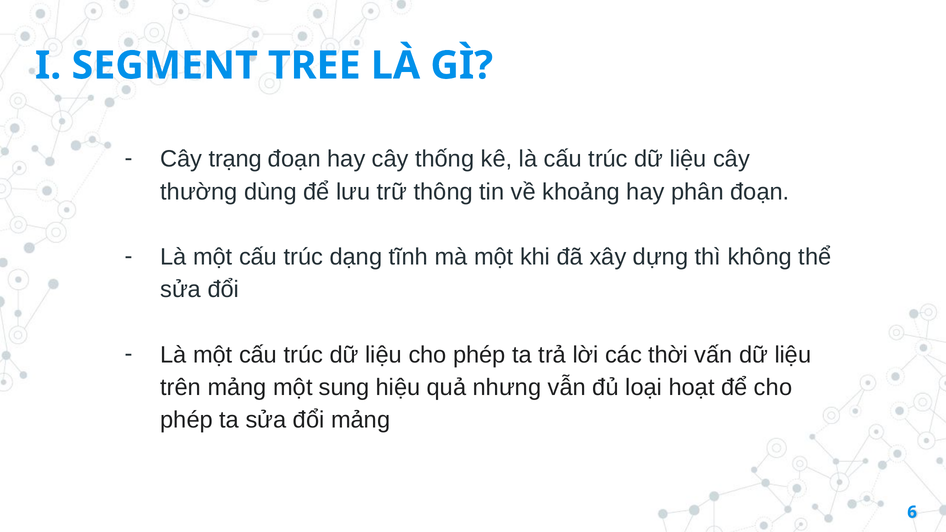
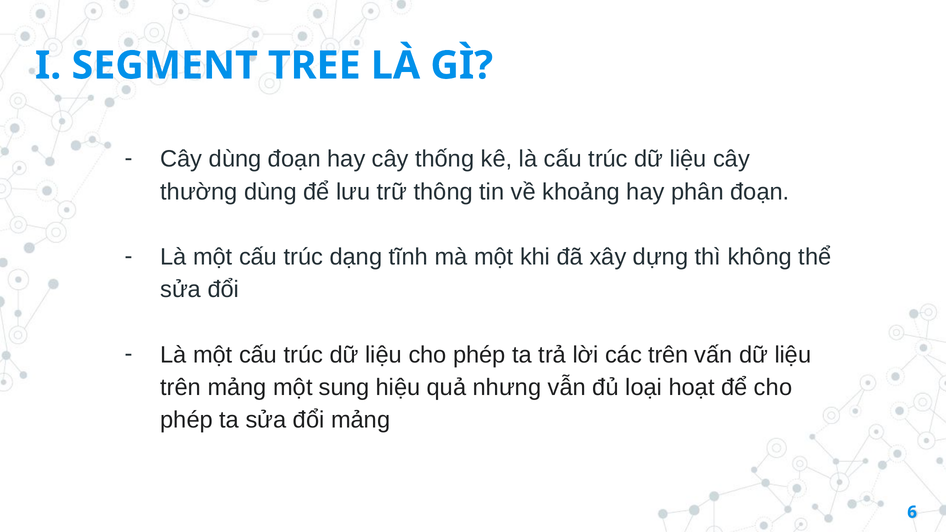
Cây trạng: trạng -> dùng
các thời: thời -> trên
